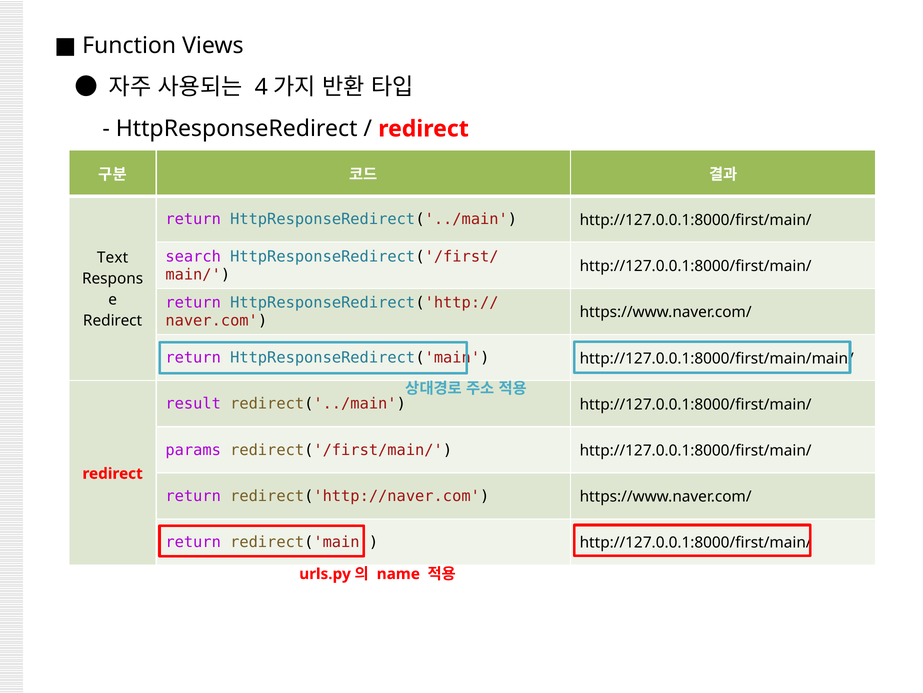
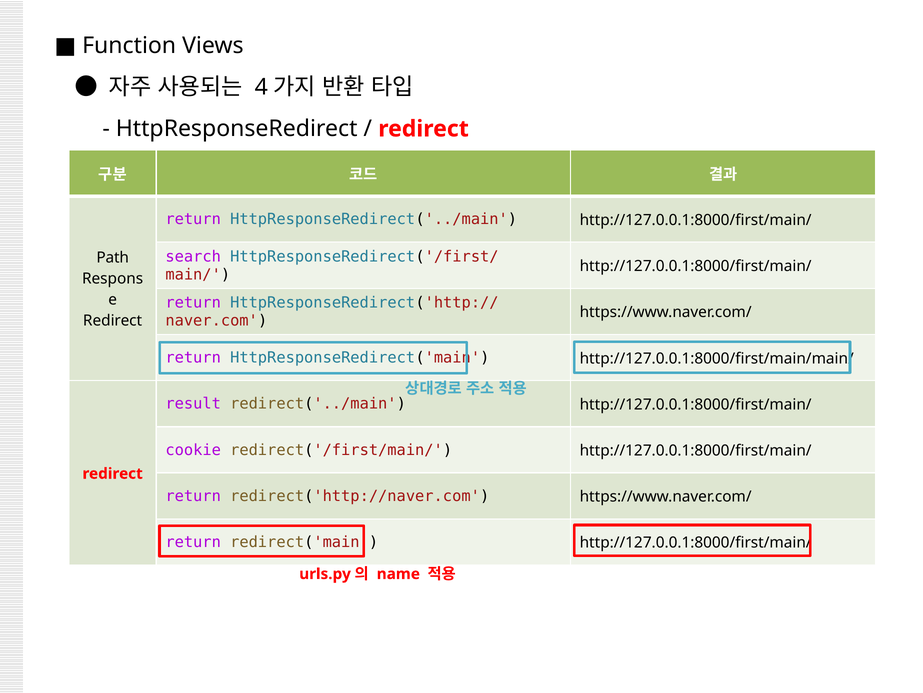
Text: Text -> Path
params: params -> cookie
